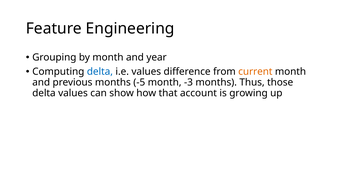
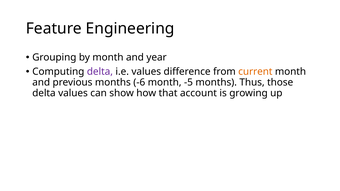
delta at (100, 72) colour: blue -> purple
-5: -5 -> -6
-3: -3 -> -5
